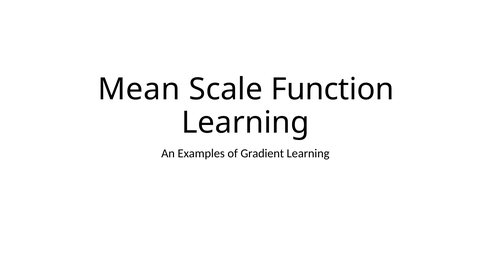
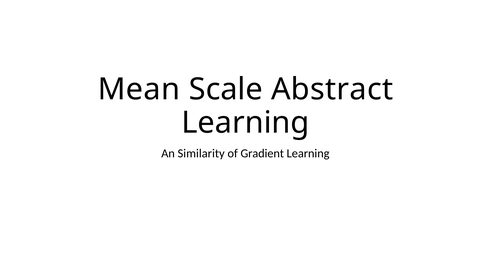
Function: Function -> Abstract
Examples: Examples -> Similarity
